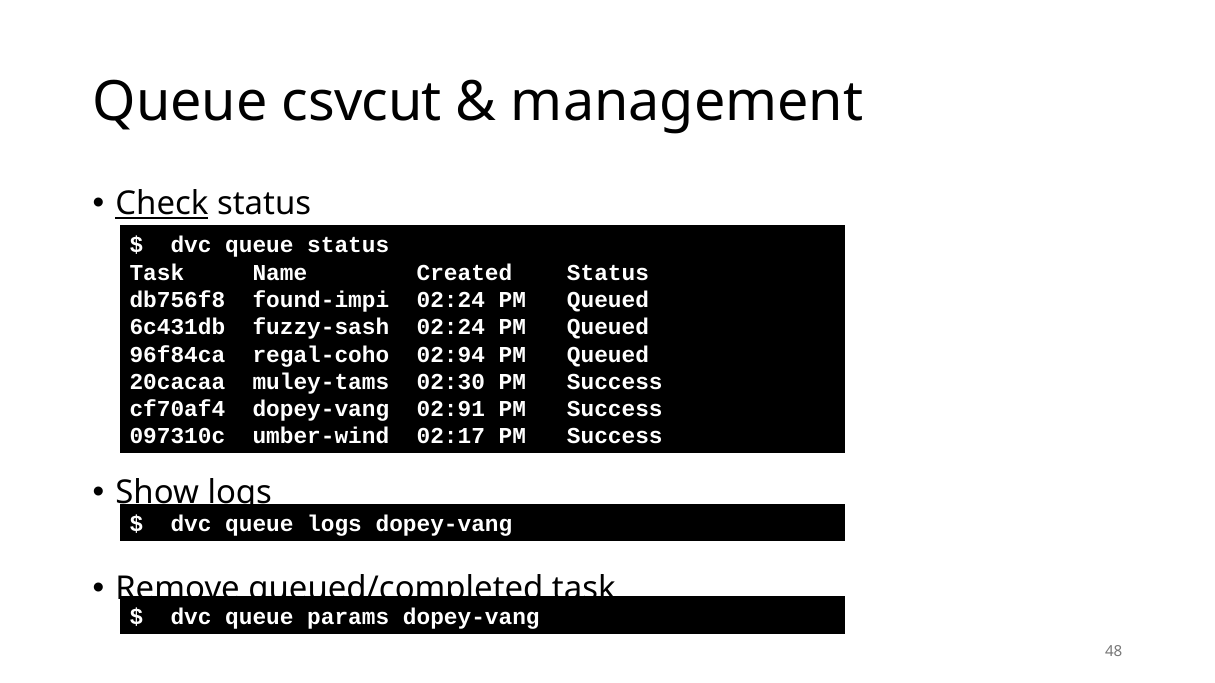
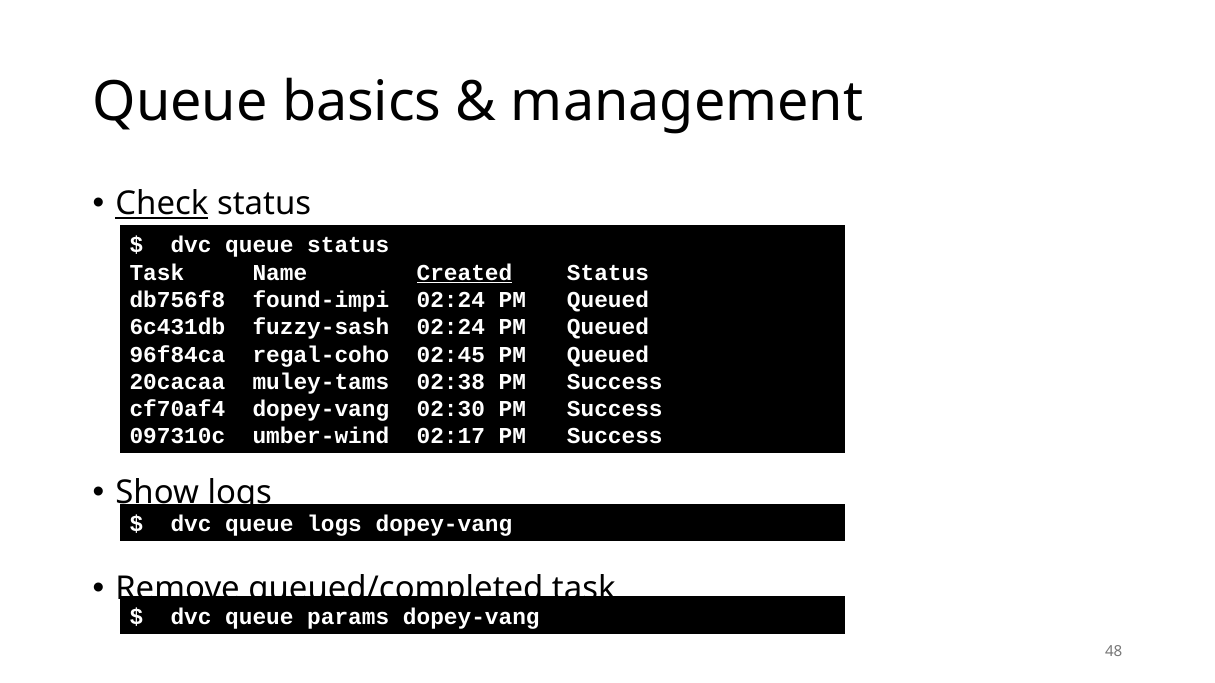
csvcut: csvcut -> basics
Created underline: none -> present
02:94: 02:94 -> 02:45
02:30: 02:30 -> 02:38
02:91: 02:91 -> 02:30
